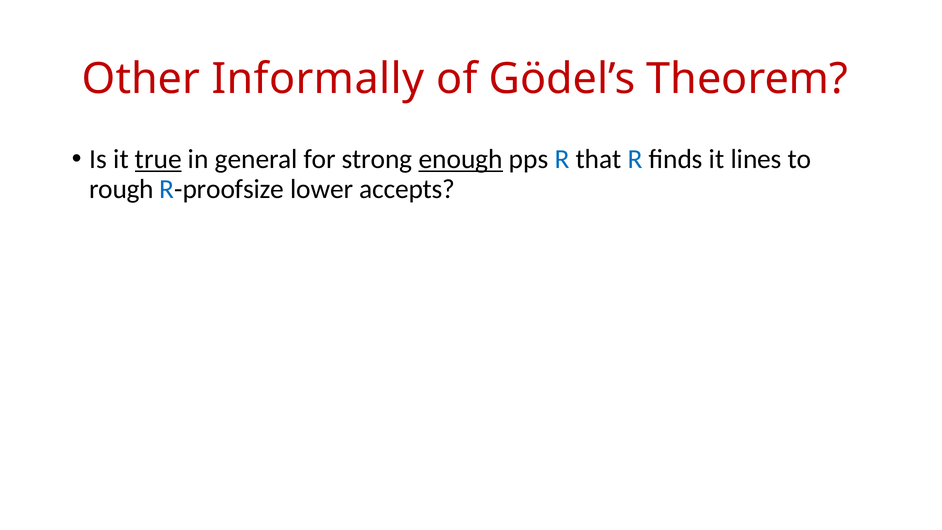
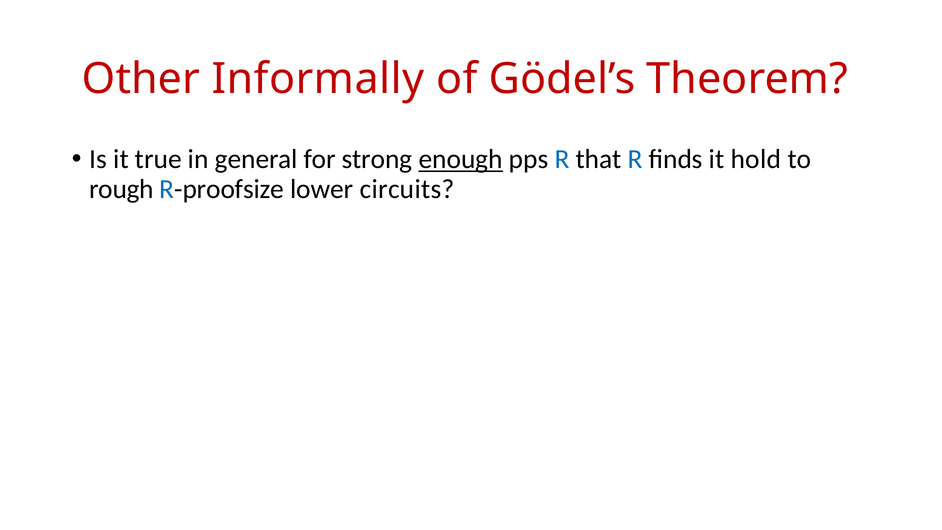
true underline: present -> none
lines: lines -> hold
accepts: accepts -> circuits
